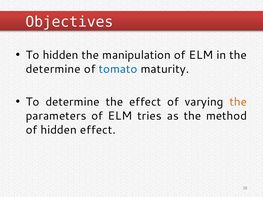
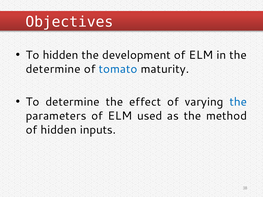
manipulation: manipulation -> development
the at (238, 102) colour: orange -> blue
tries: tries -> used
hidden effect: effect -> inputs
